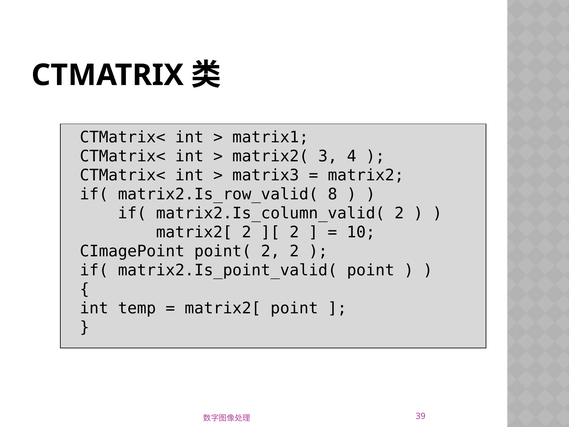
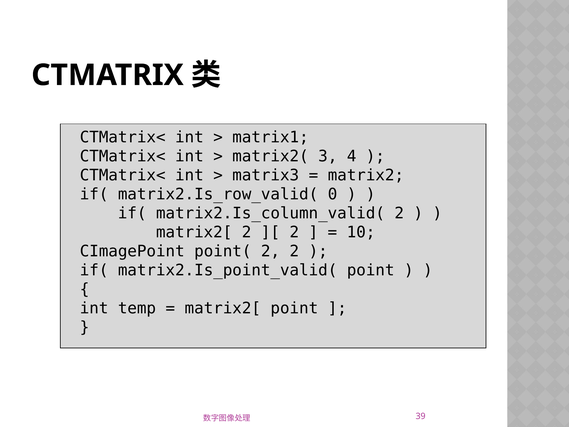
8: 8 -> 0
